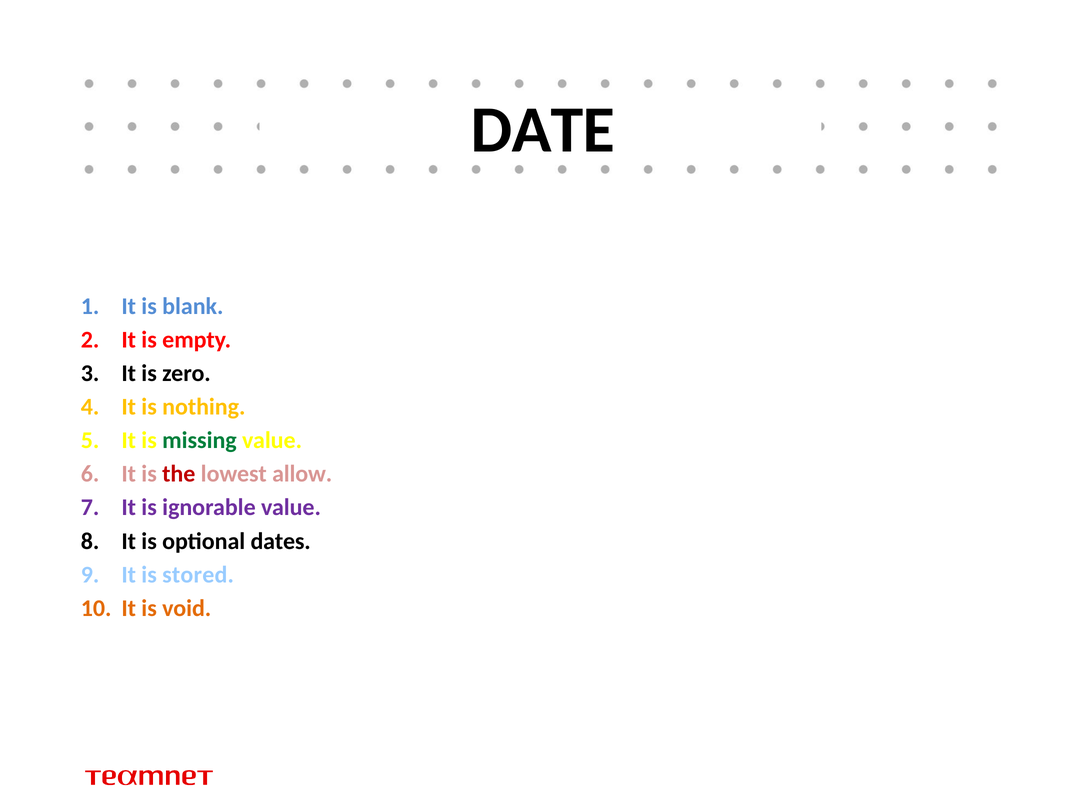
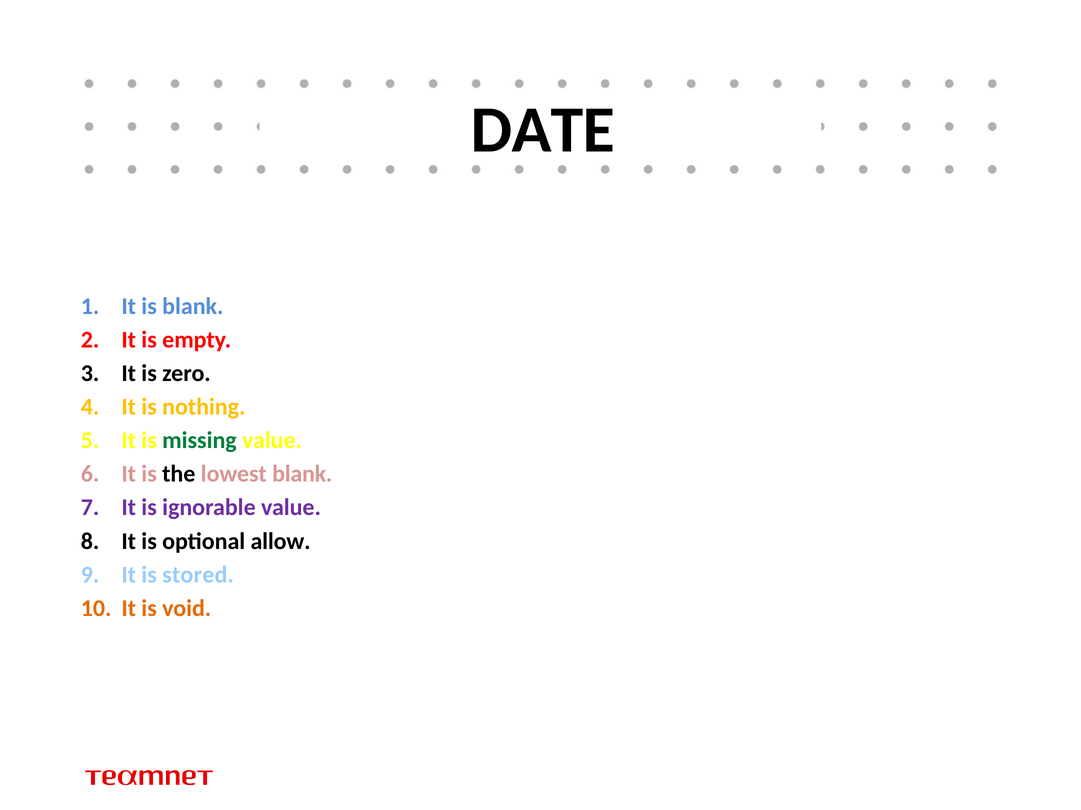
the colour: red -> black
lowest allow: allow -> blank
dates: dates -> allow
